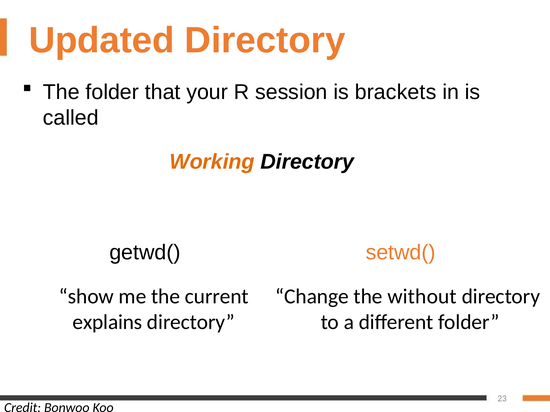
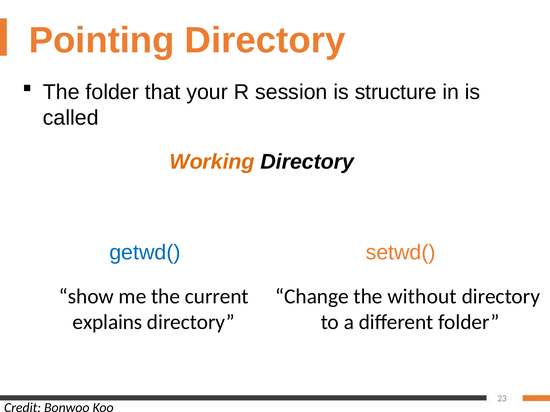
Updated: Updated -> Pointing
brackets: brackets -> structure
getwd( colour: black -> blue
